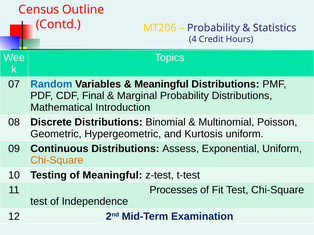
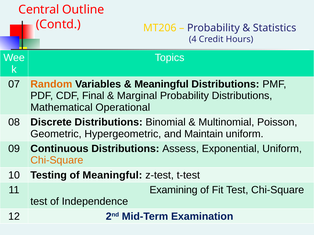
Census: Census -> Central
Random colour: blue -> orange
Introduction: Introduction -> Operational
Kurtosis: Kurtosis -> Maintain
Processes: Processes -> Examining
